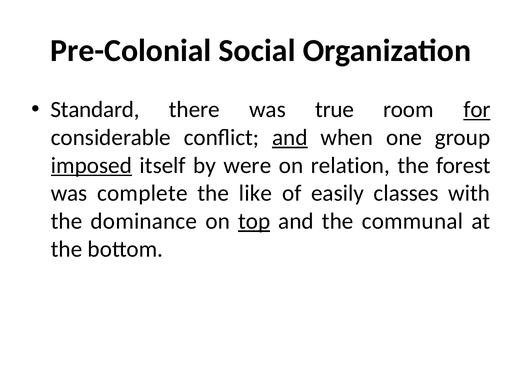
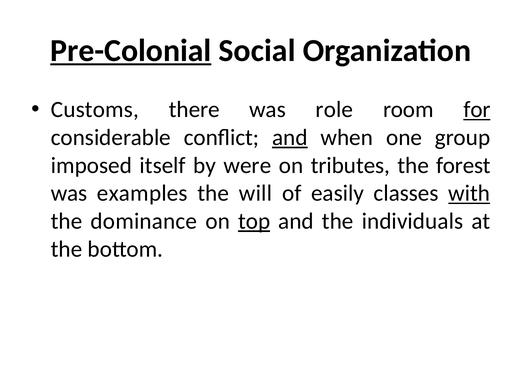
Pre-Colonial underline: none -> present
Standard: Standard -> Customs
true: true -> role
imposed underline: present -> none
relation: relation -> tributes
complete: complete -> examples
like: like -> will
with underline: none -> present
communal: communal -> individuals
